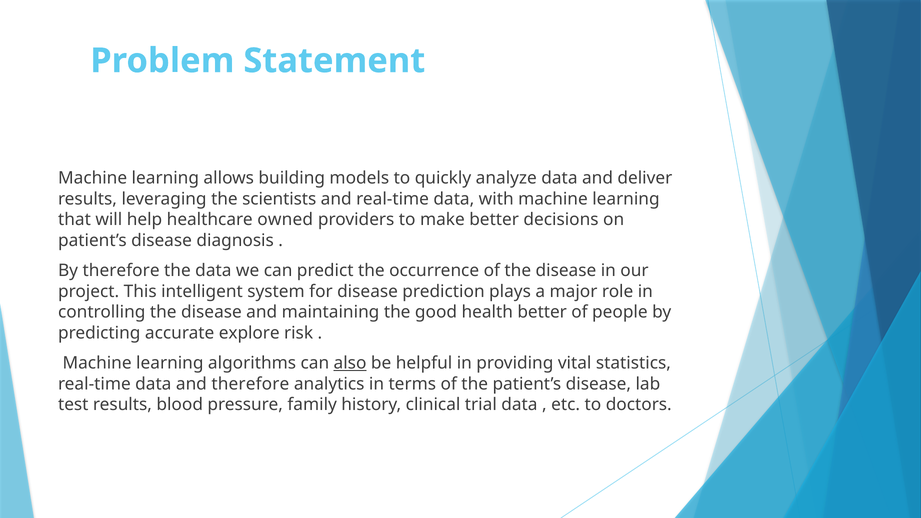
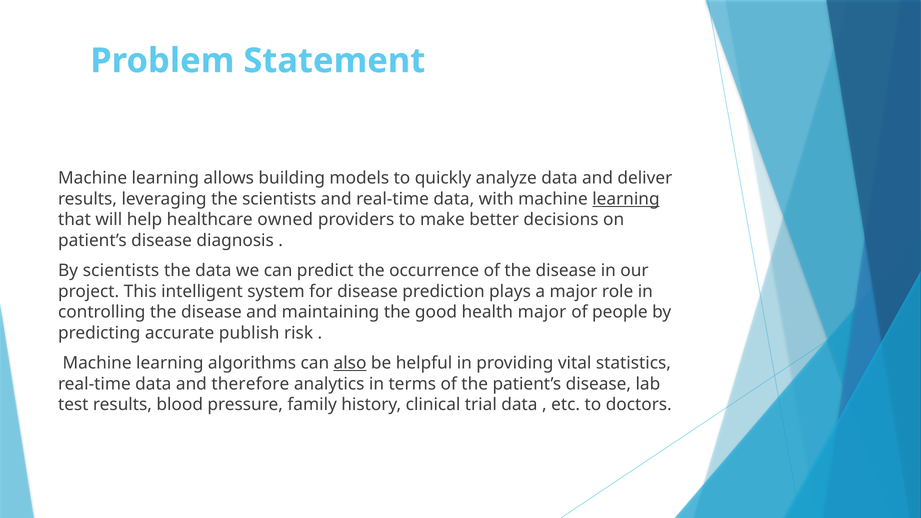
learning at (626, 199) underline: none -> present
By therefore: therefore -> scientists
health better: better -> major
explore: explore -> publish
